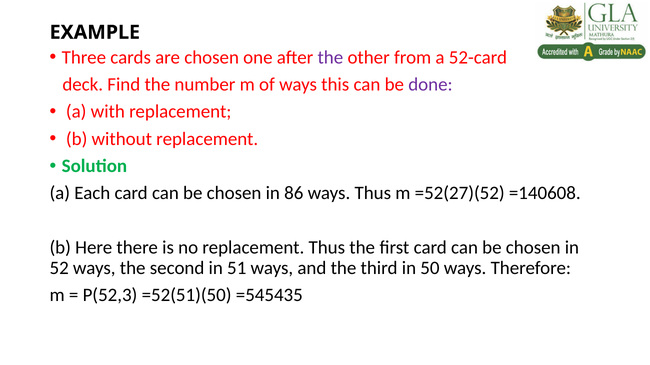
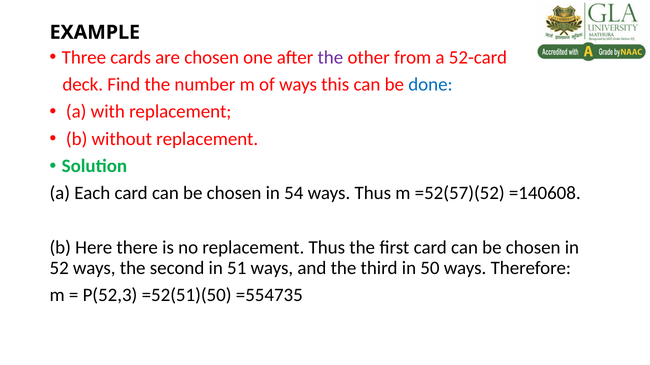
done colour: purple -> blue
86: 86 -> 54
=52(27)(52: =52(27)(52 -> =52(57)(52
=545435: =545435 -> =554735
